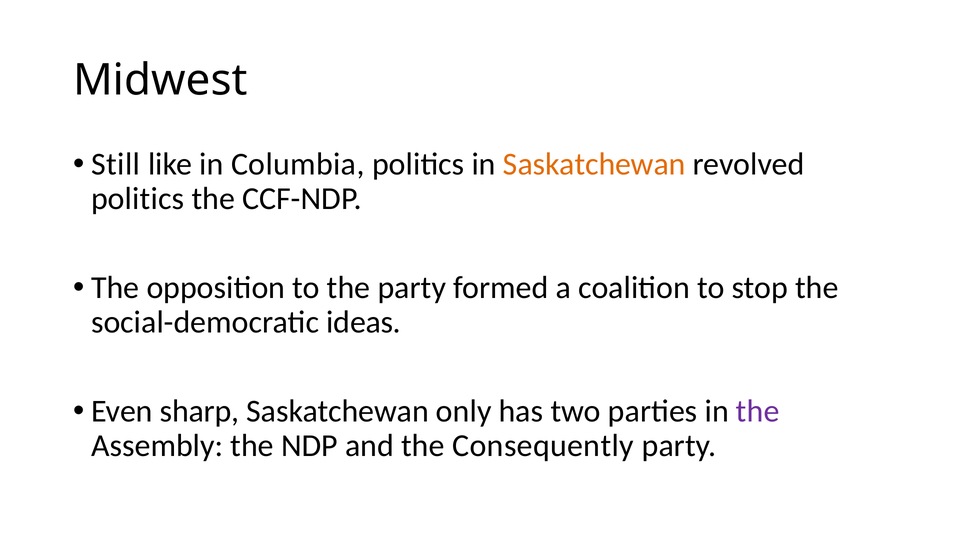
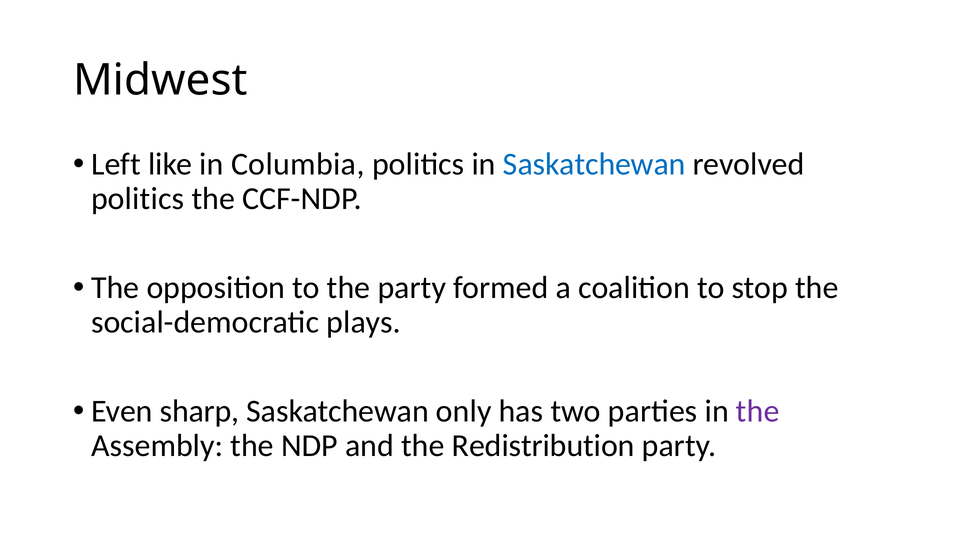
Still: Still -> Left
Saskatchewan at (594, 164) colour: orange -> blue
ideas: ideas -> plays
Consequently: Consequently -> Redistribution
